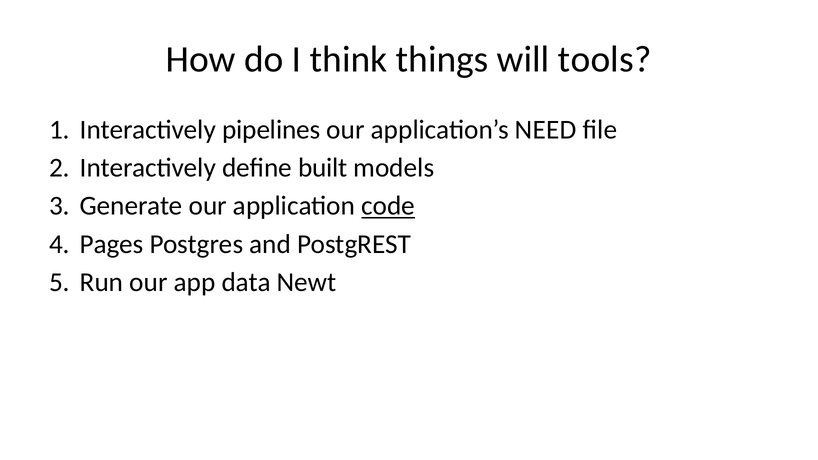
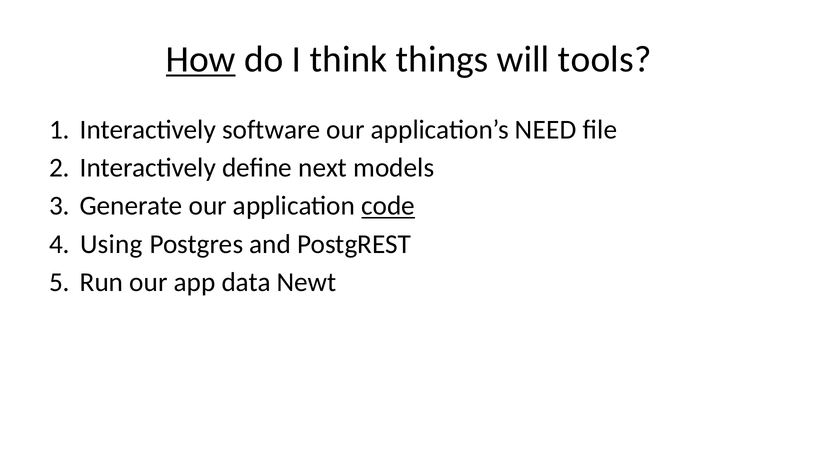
How underline: none -> present
pipelines: pipelines -> software
built: built -> next
Pages: Pages -> Using
